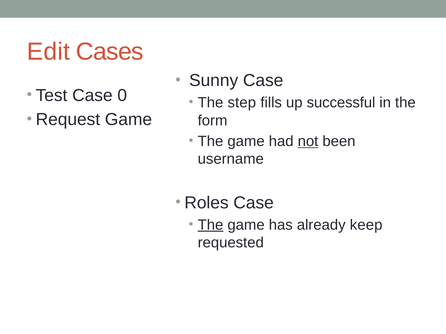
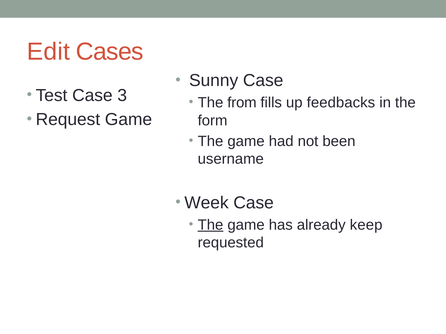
0: 0 -> 3
step: step -> from
successful: successful -> feedbacks
not underline: present -> none
Roles: Roles -> Week
